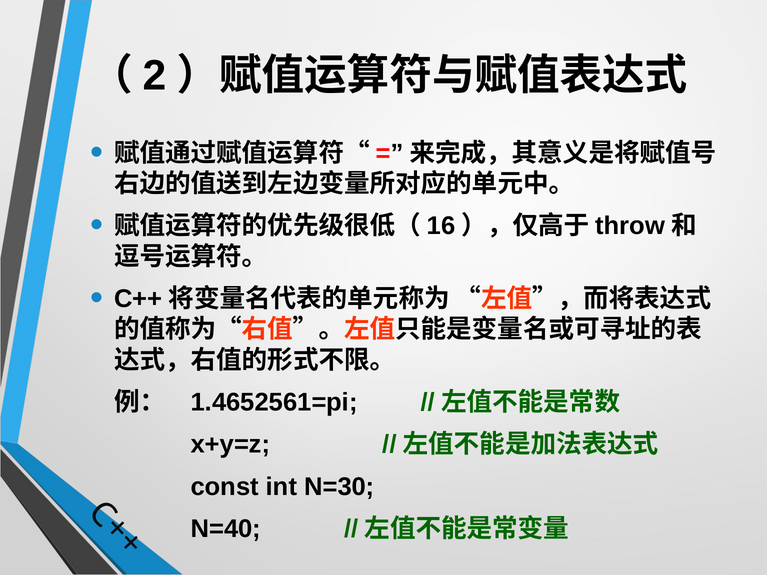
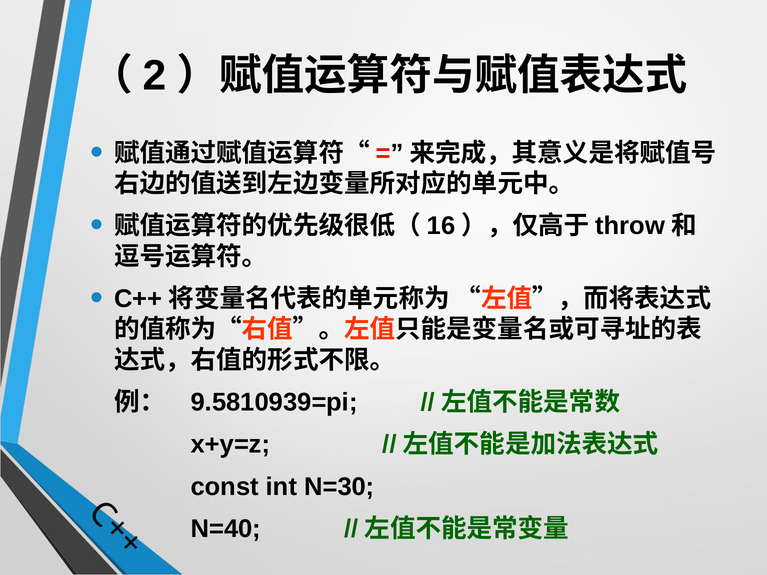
1.4652561=pi: 1.4652561=pi -> 9.5810939=pi
